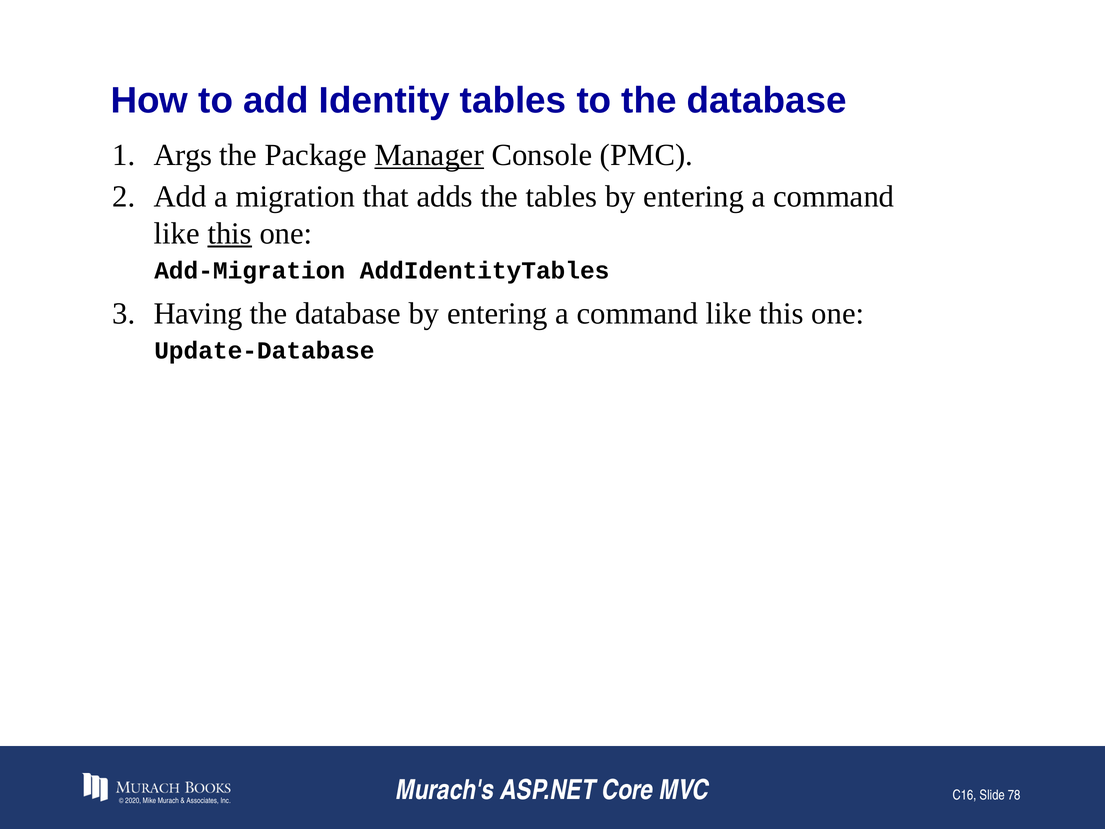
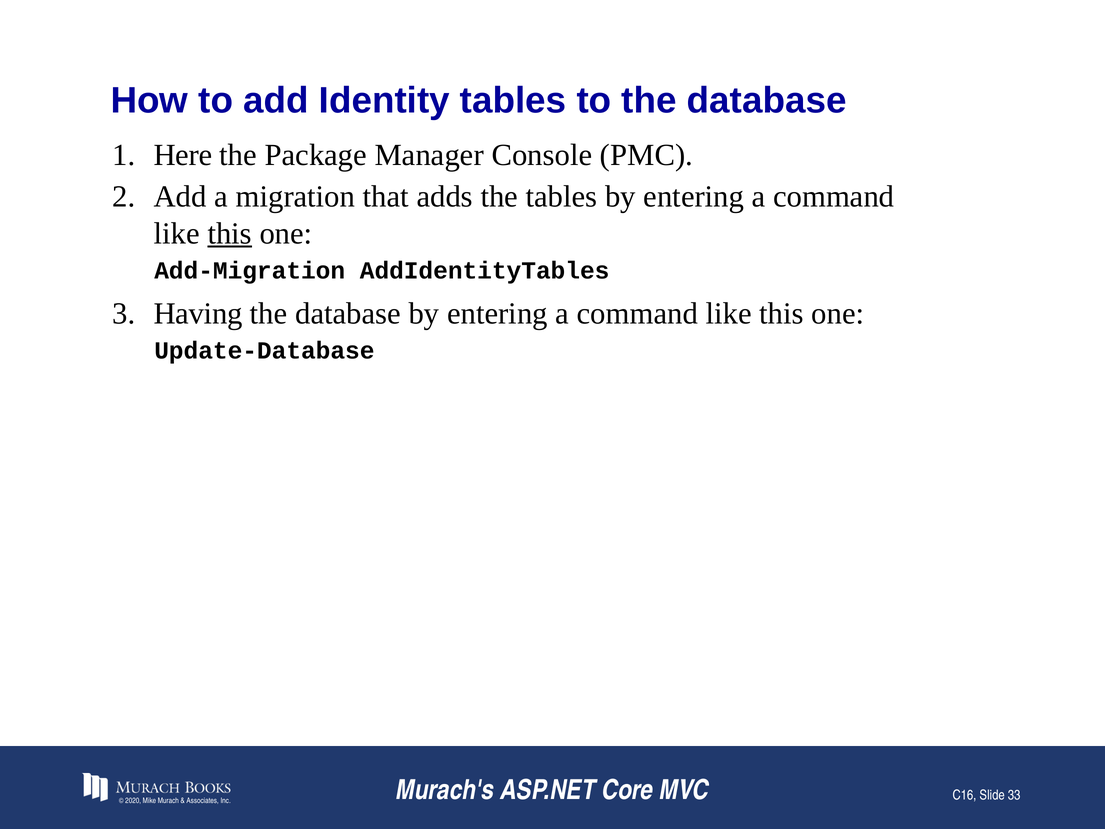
Args: Args -> Here
Manager underline: present -> none
78: 78 -> 33
